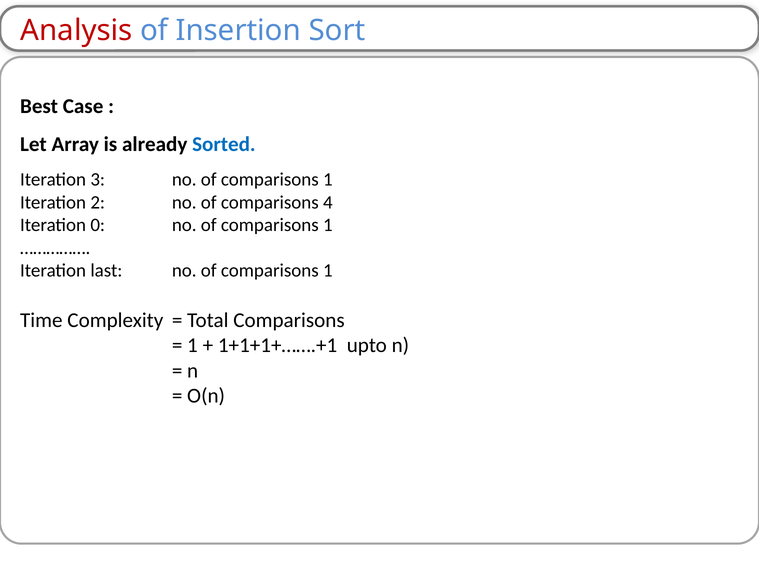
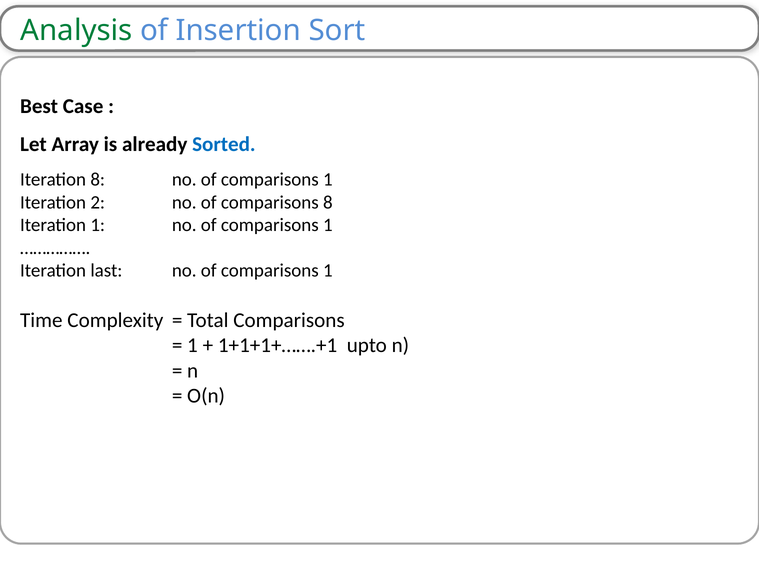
Analysis colour: red -> green
Iteration 3: 3 -> 8
comparisons 4: 4 -> 8
Iteration 0: 0 -> 1
